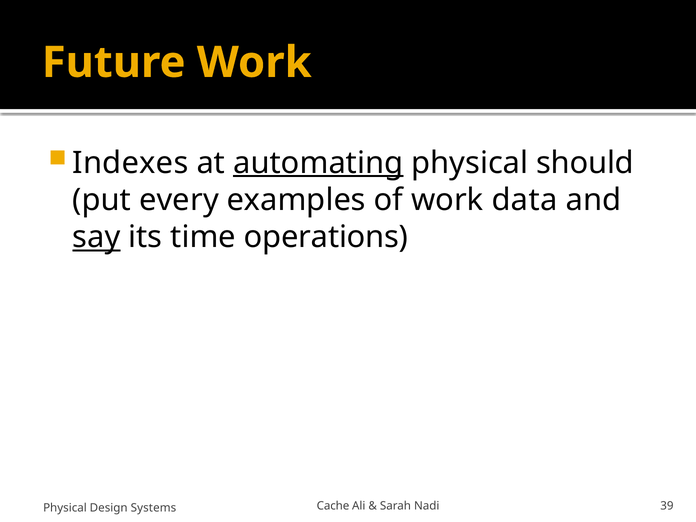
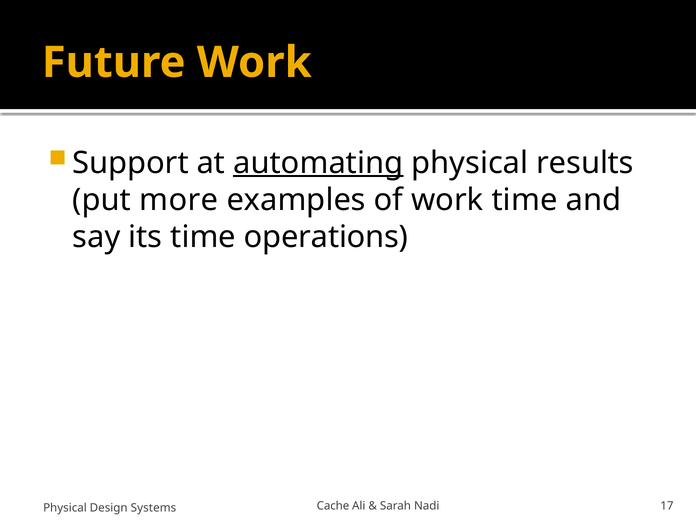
Indexes: Indexes -> Support
should: should -> results
every: every -> more
work data: data -> time
say underline: present -> none
39: 39 -> 17
